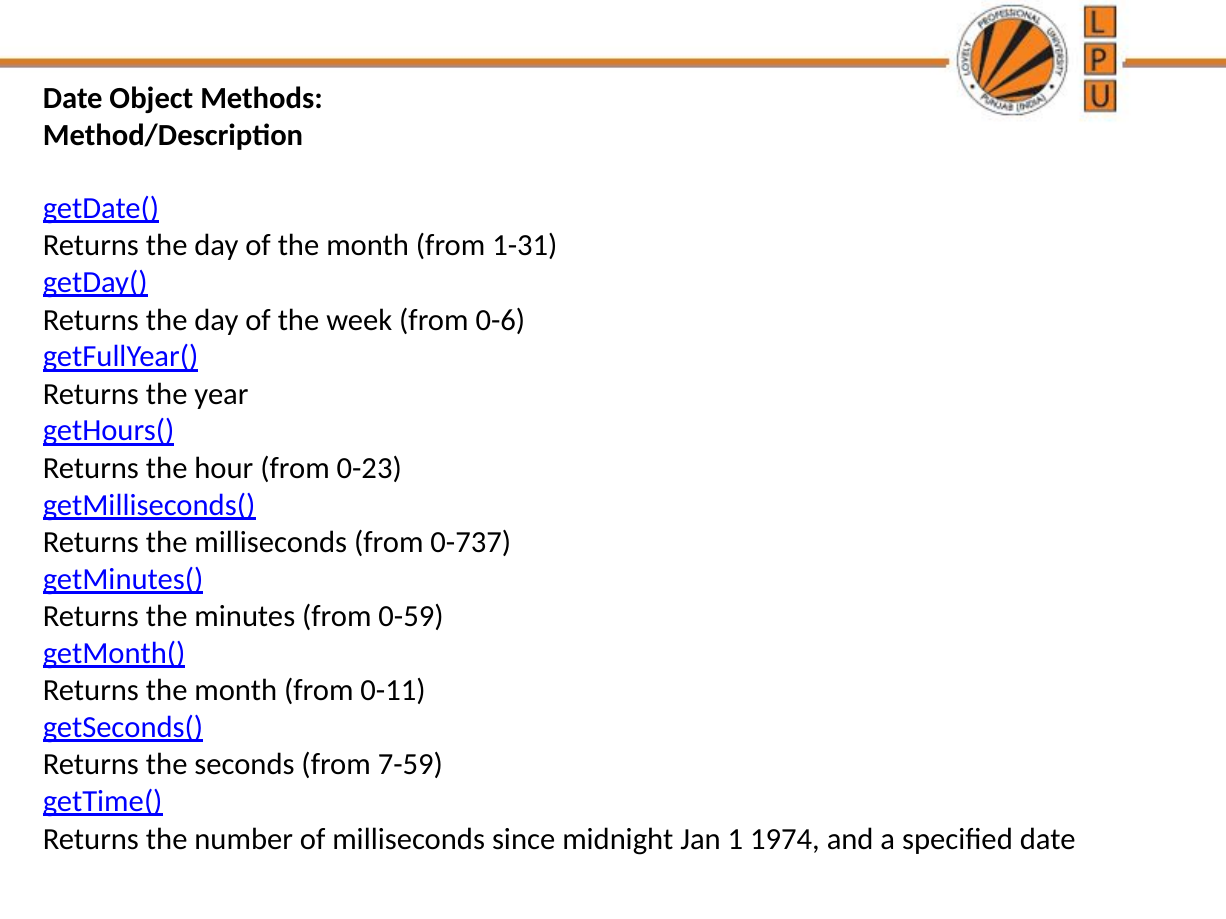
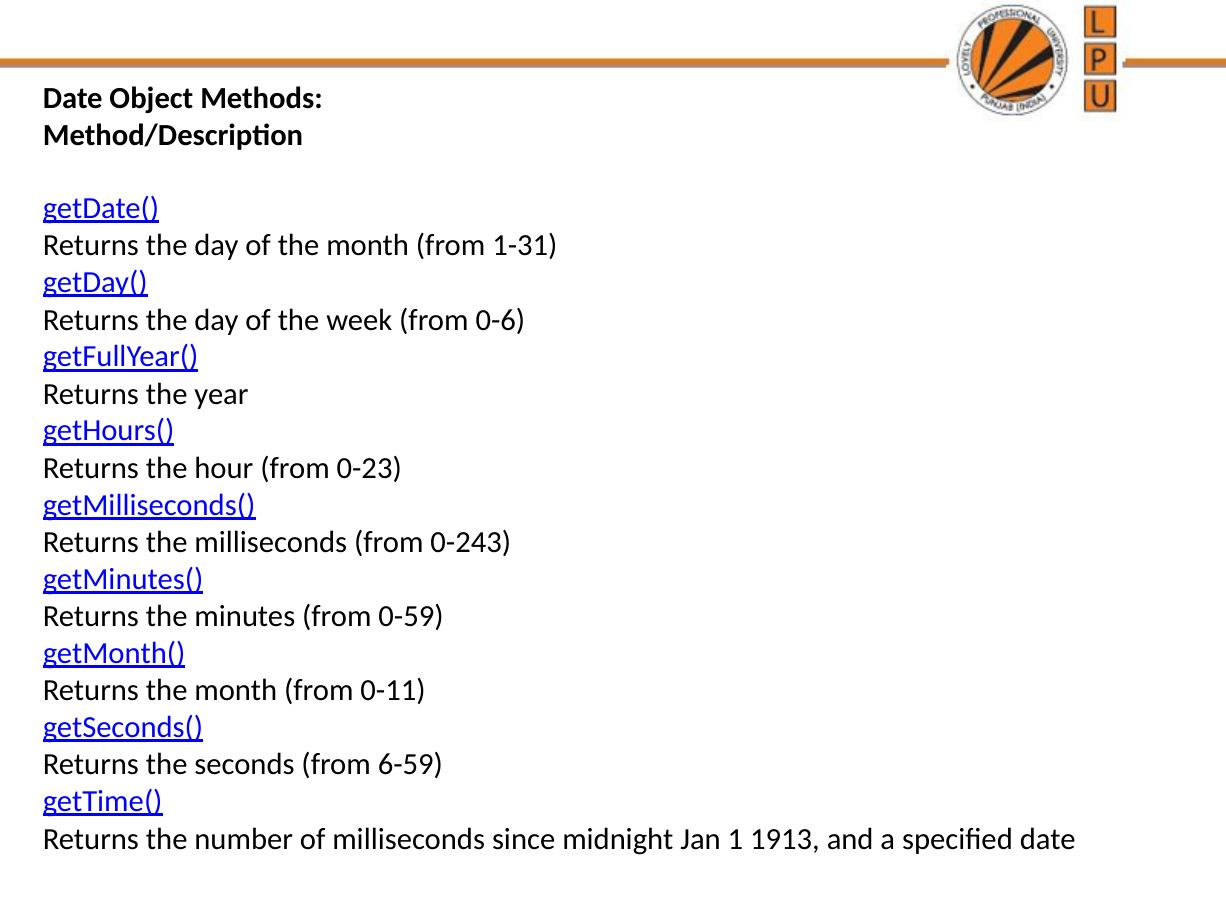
0-737: 0-737 -> 0-243
7-59: 7-59 -> 6-59
1974: 1974 -> 1913
